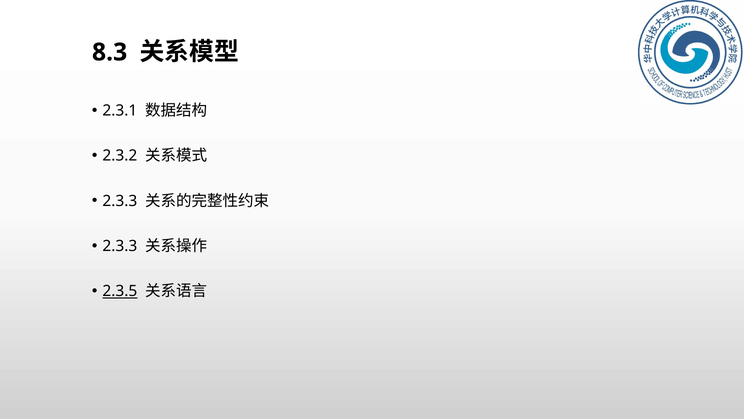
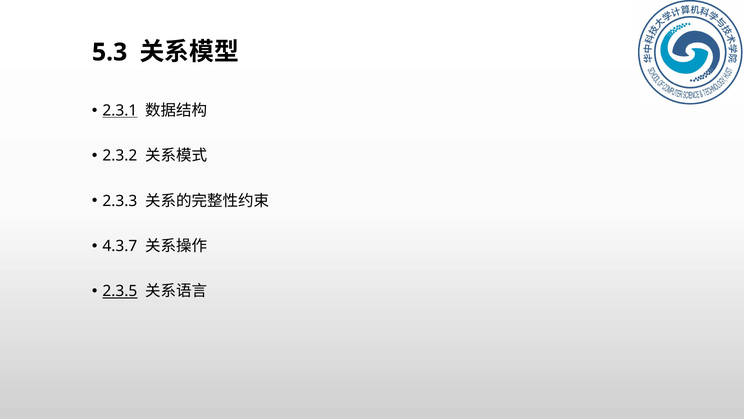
8.3: 8.3 -> 5.3
2.3.1 underline: none -> present
2.3.3 at (120, 246): 2.3.3 -> 4.3.7
